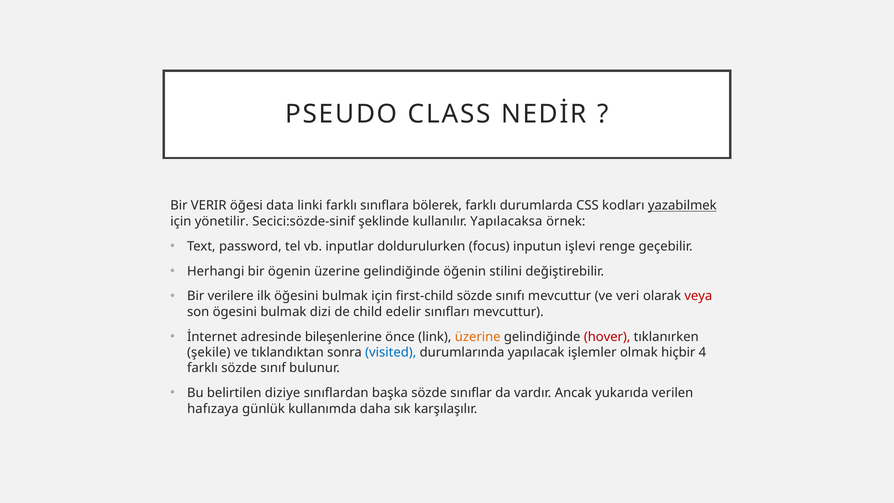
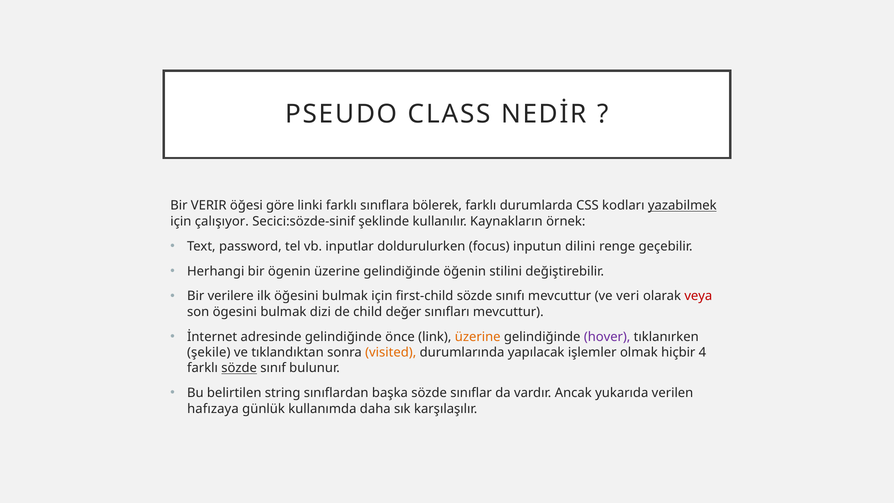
data: data -> göre
yönetilir: yönetilir -> çalışıyor
Yapılacaksa: Yapılacaksa -> Kaynakların
işlevi: işlevi -> dilini
edelir: edelir -> değer
adresinde bileşenlerine: bileşenlerine -> gelindiğinde
hover colour: red -> purple
visited colour: blue -> orange
sözde at (239, 368) underline: none -> present
diziye: diziye -> string
